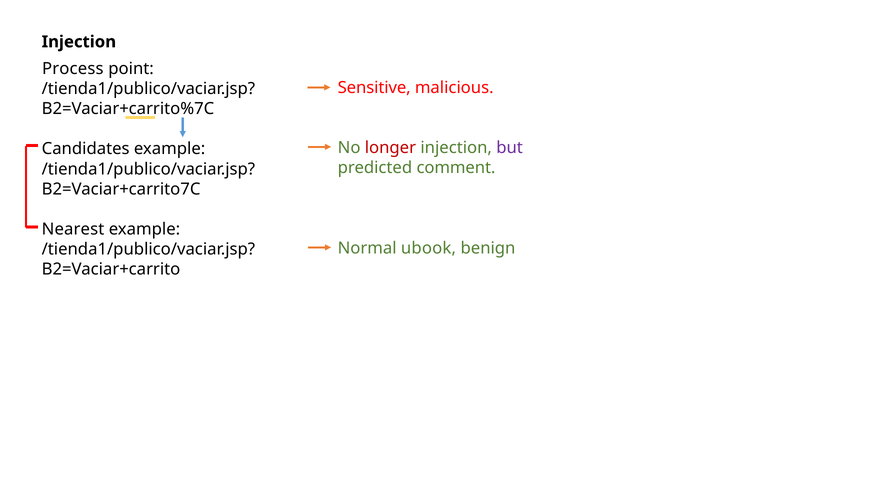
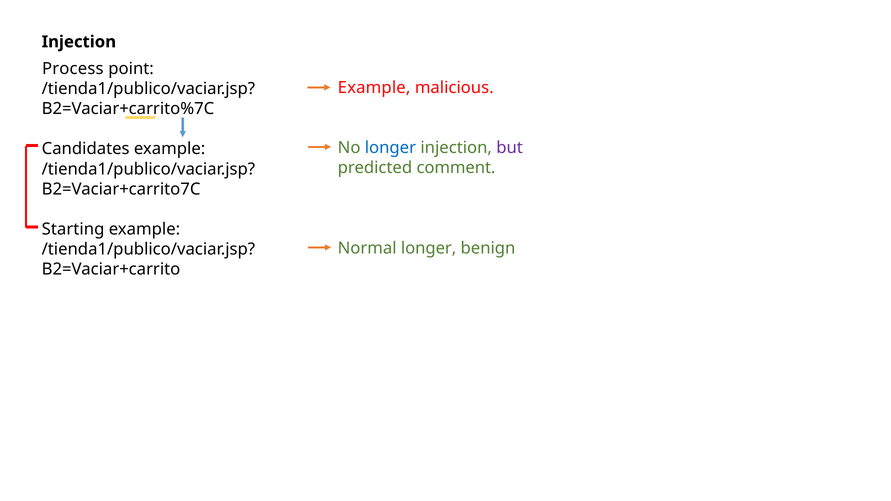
Sensitive at (374, 88): Sensitive -> Example
longer at (390, 148) colour: red -> blue
Nearest: Nearest -> Starting
Normal ubook: ubook -> longer
